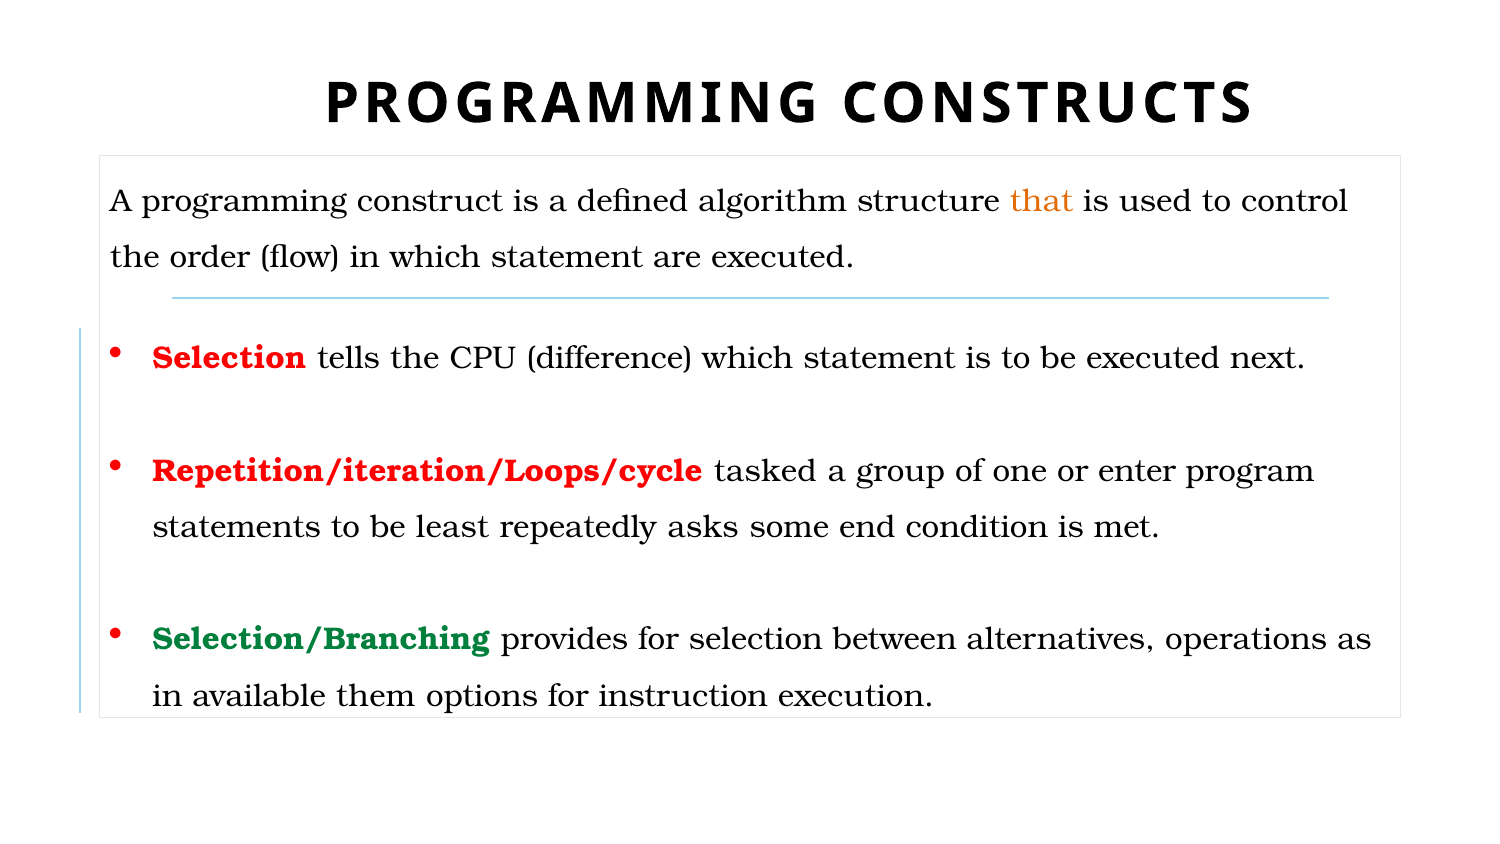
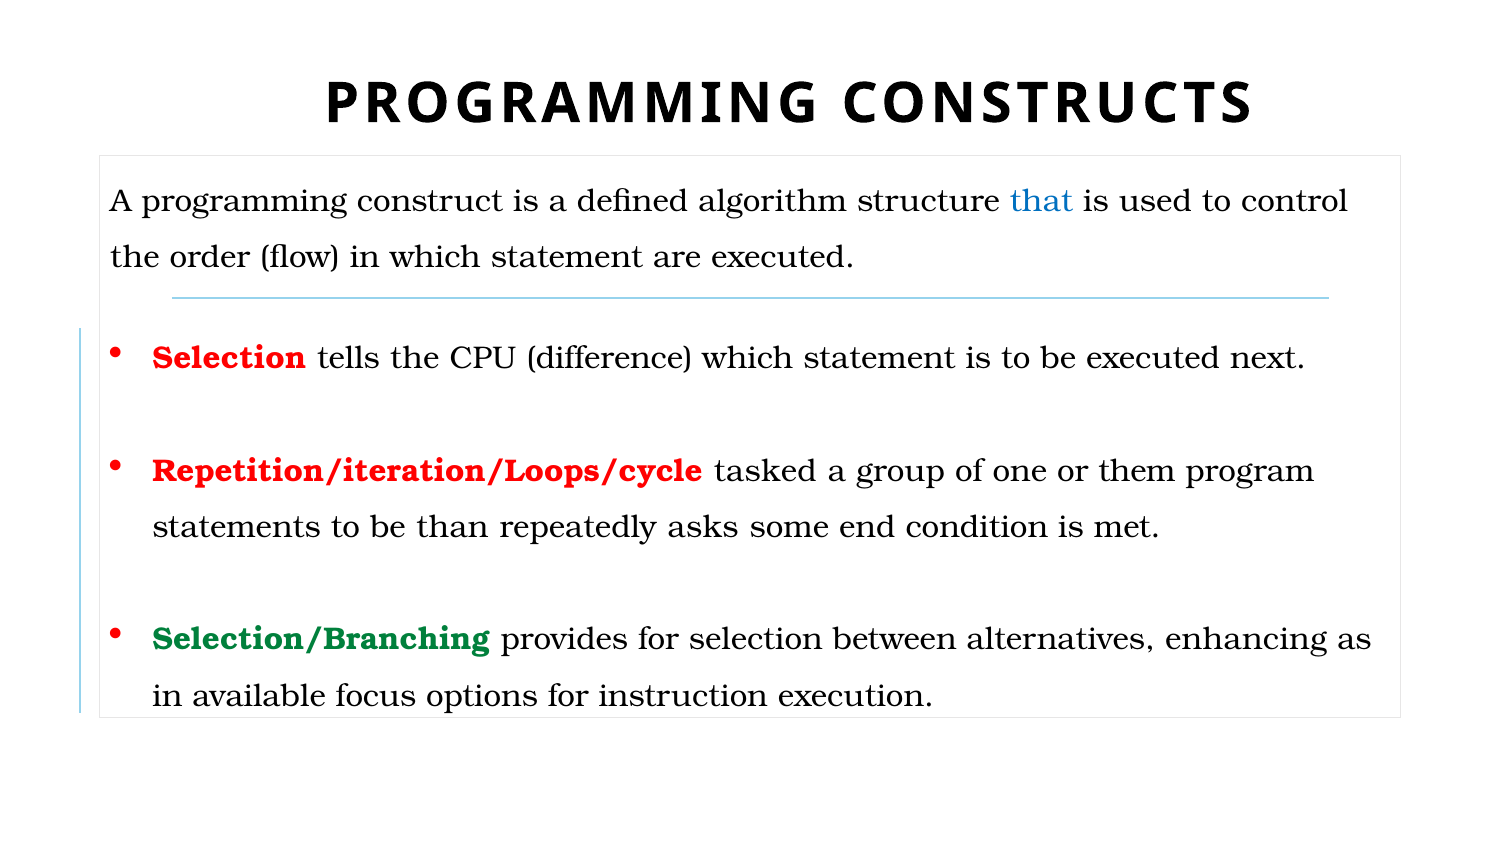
that colour: orange -> blue
enter: enter -> them
least: least -> than
operations: operations -> enhancing
them: them -> focus
